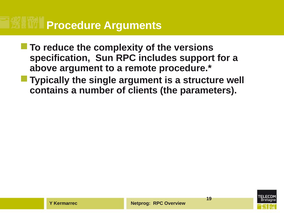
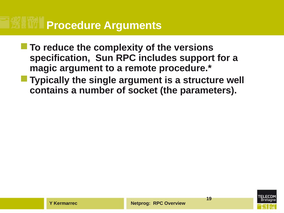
above: above -> magic
clients: clients -> socket
